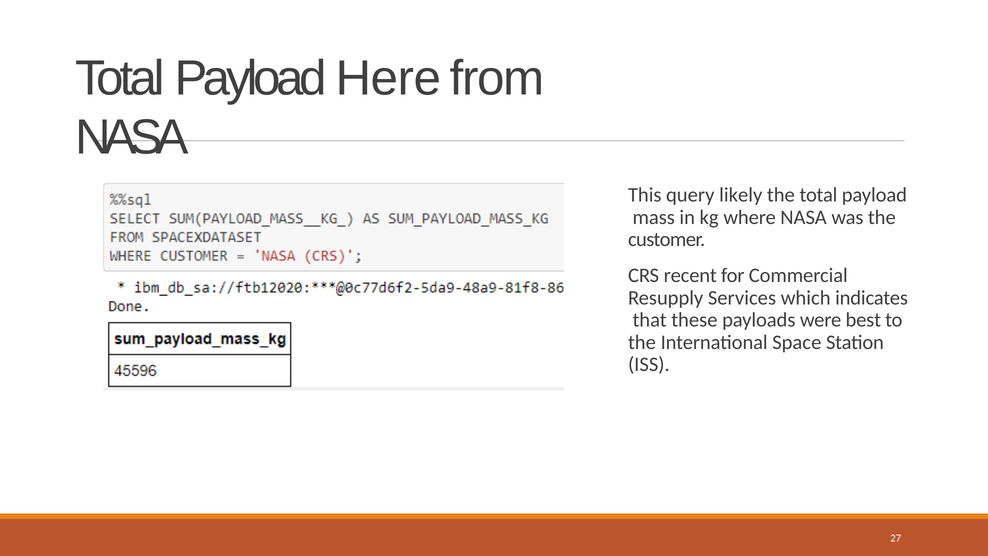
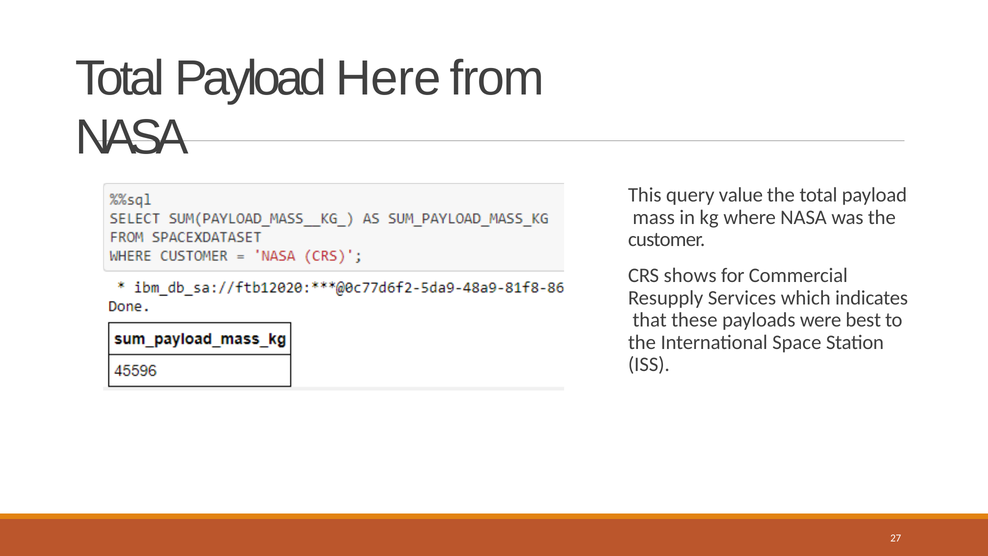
likely: likely -> value
recent: recent -> shows
